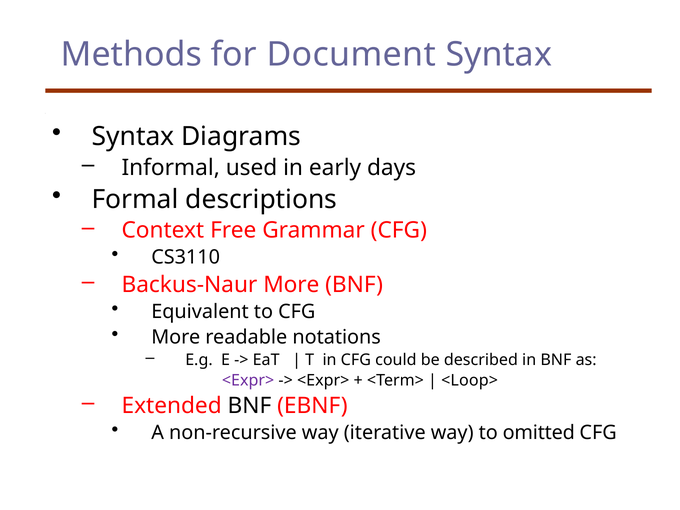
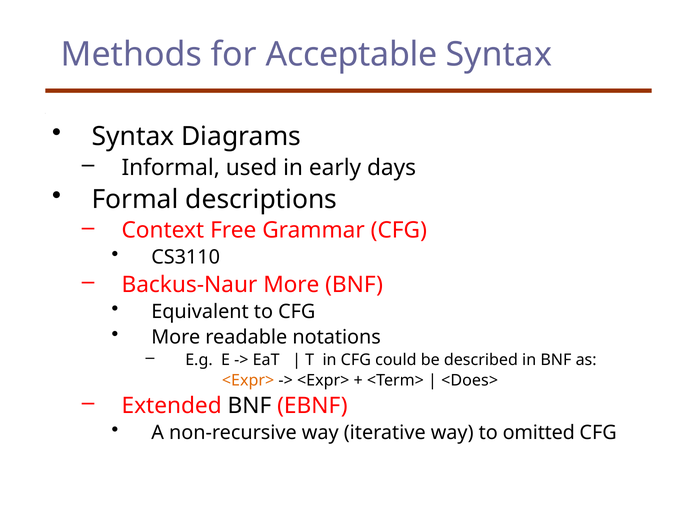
Document: Document -> Acceptable
<Expr> at (248, 380) colour: purple -> orange
<Loop>: <Loop> -> <Does>
